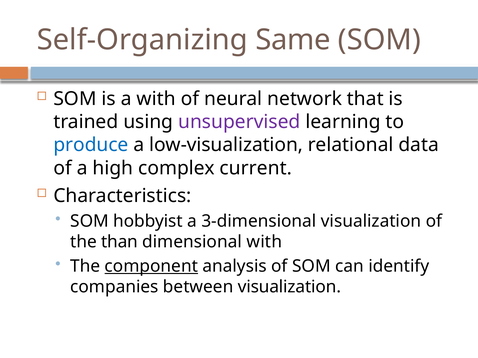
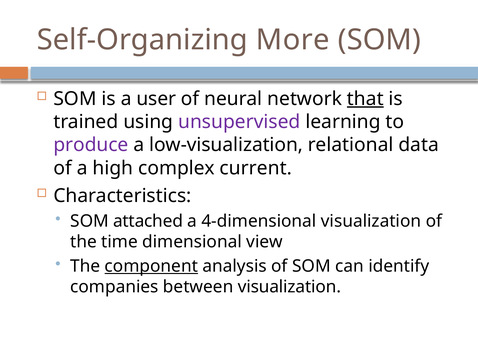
Same: Same -> More
a with: with -> user
that underline: none -> present
produce colour: blue -> purple
hobbyist: hobbyist -> attached
3-dimensional: 3-dimensional -> 4-dimensional
than: than -> time
dimensional with: with -> view
